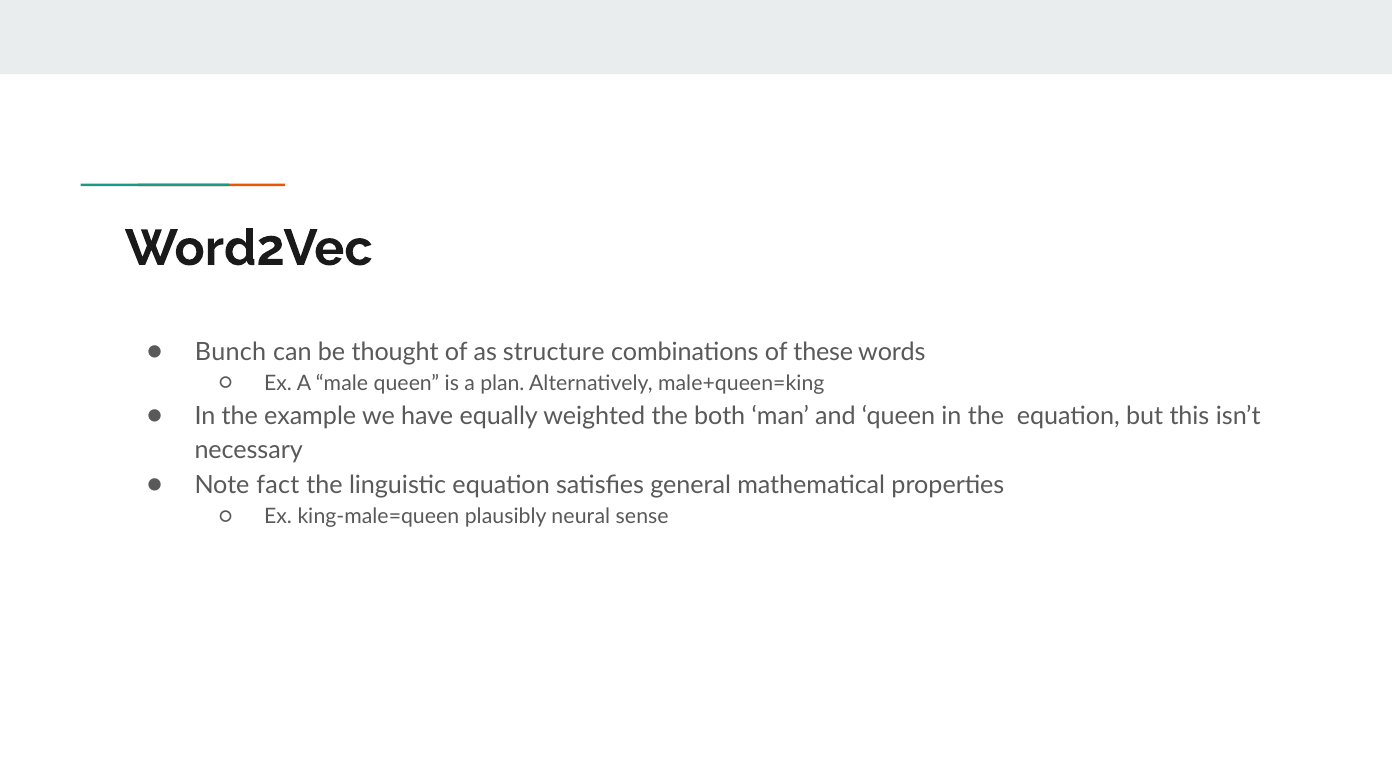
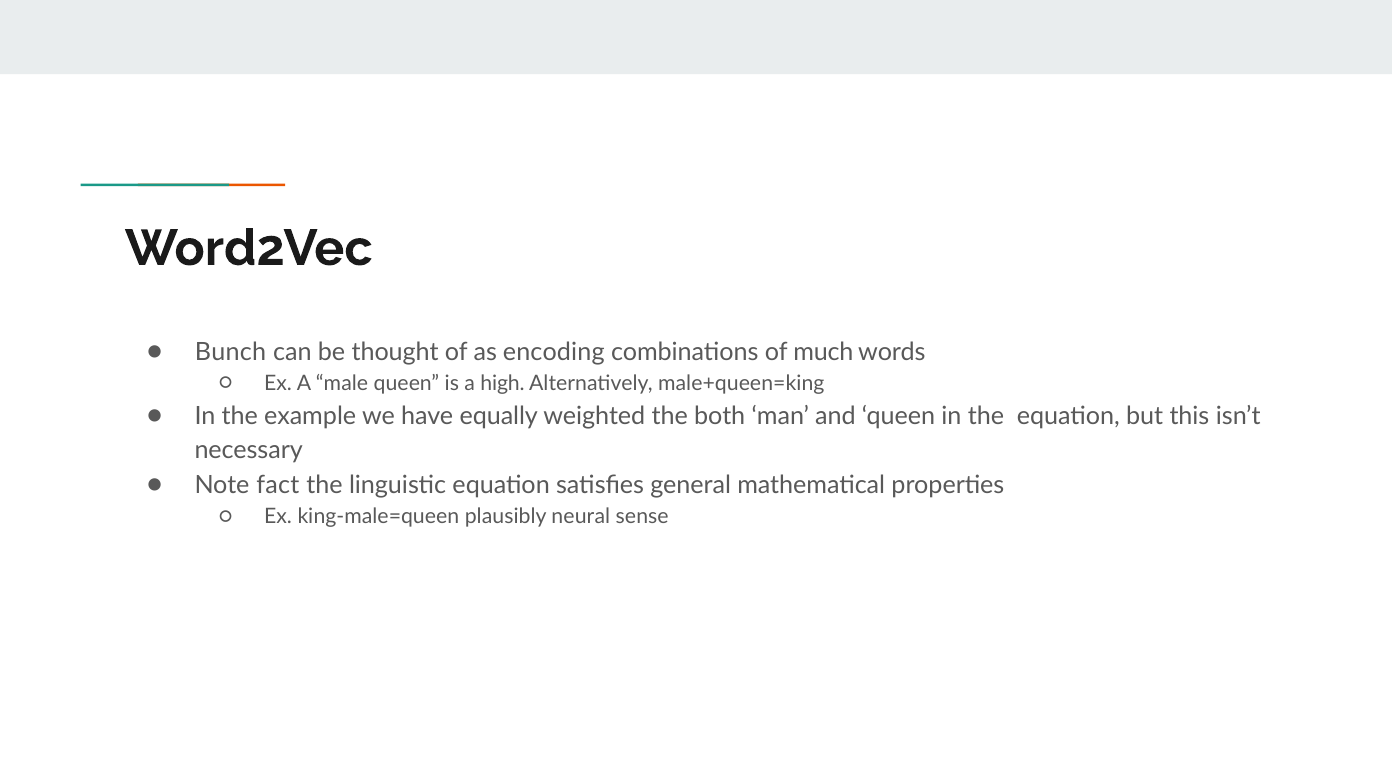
structure: structure -> encoding
these: these -> much
plan: plan -> high
